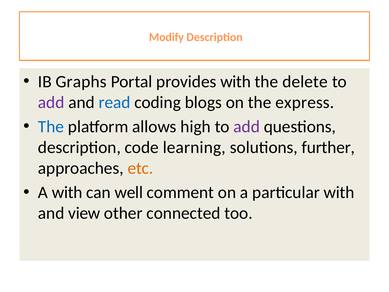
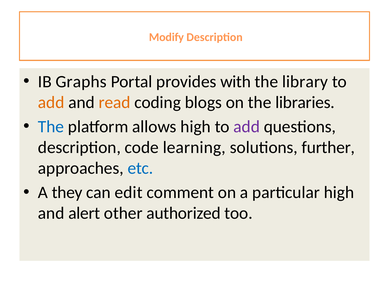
delete: delete -> library
add at (51, 102) colour: purple -> orange
read colour: blue -> orange
express: express -> libraries
etc colour: orange -> blue
A with: with -> they
well: well -> edit
particular with: with -> high
view: view -> alert
connected: connected -> authorized
